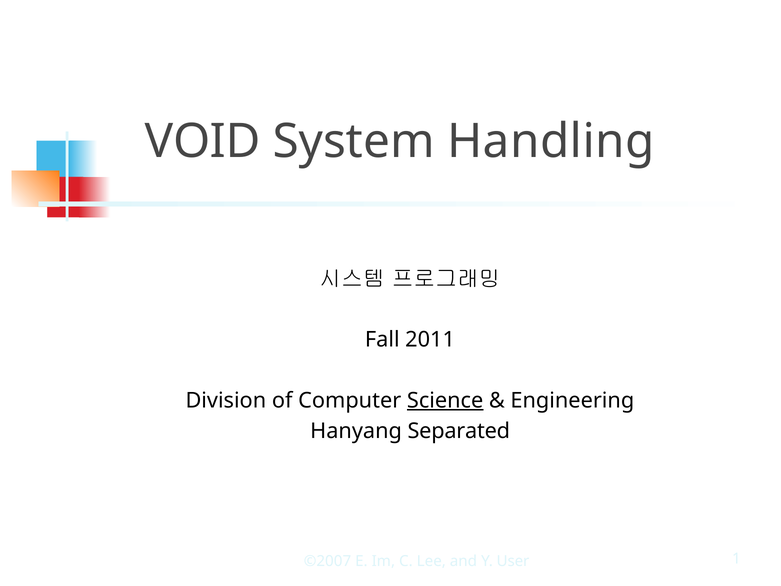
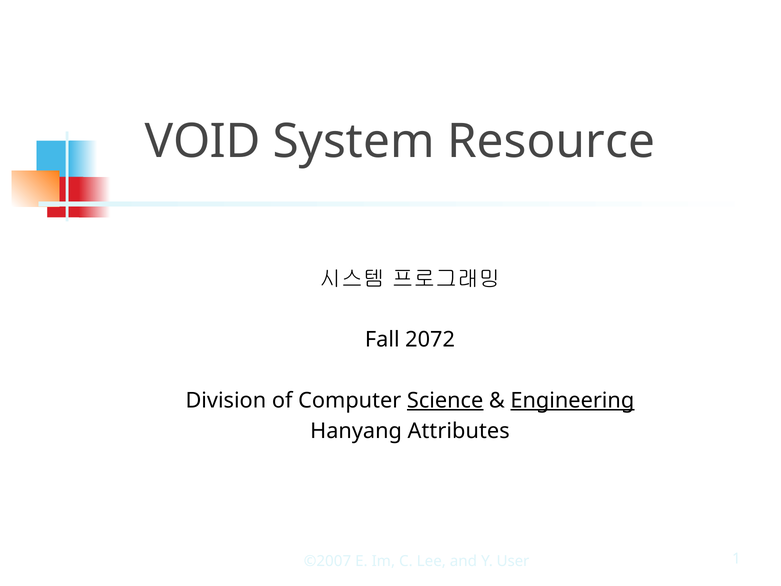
Handling: Handling -> Resource
2011: 2011 -> 2072
Engineering underline: none -> present
Separated: Separated -> Attributes
